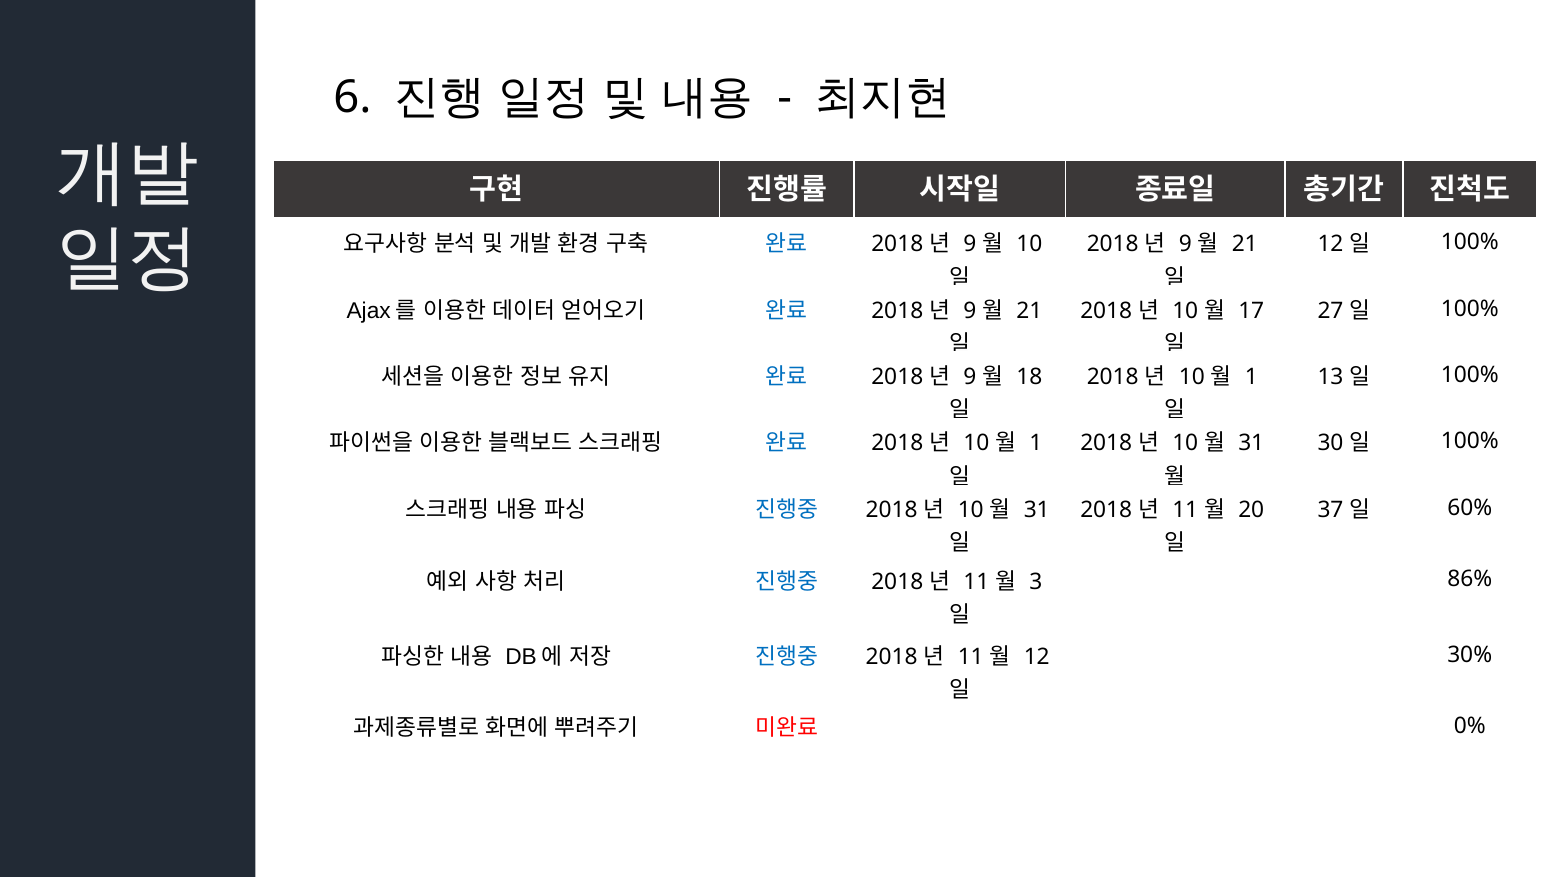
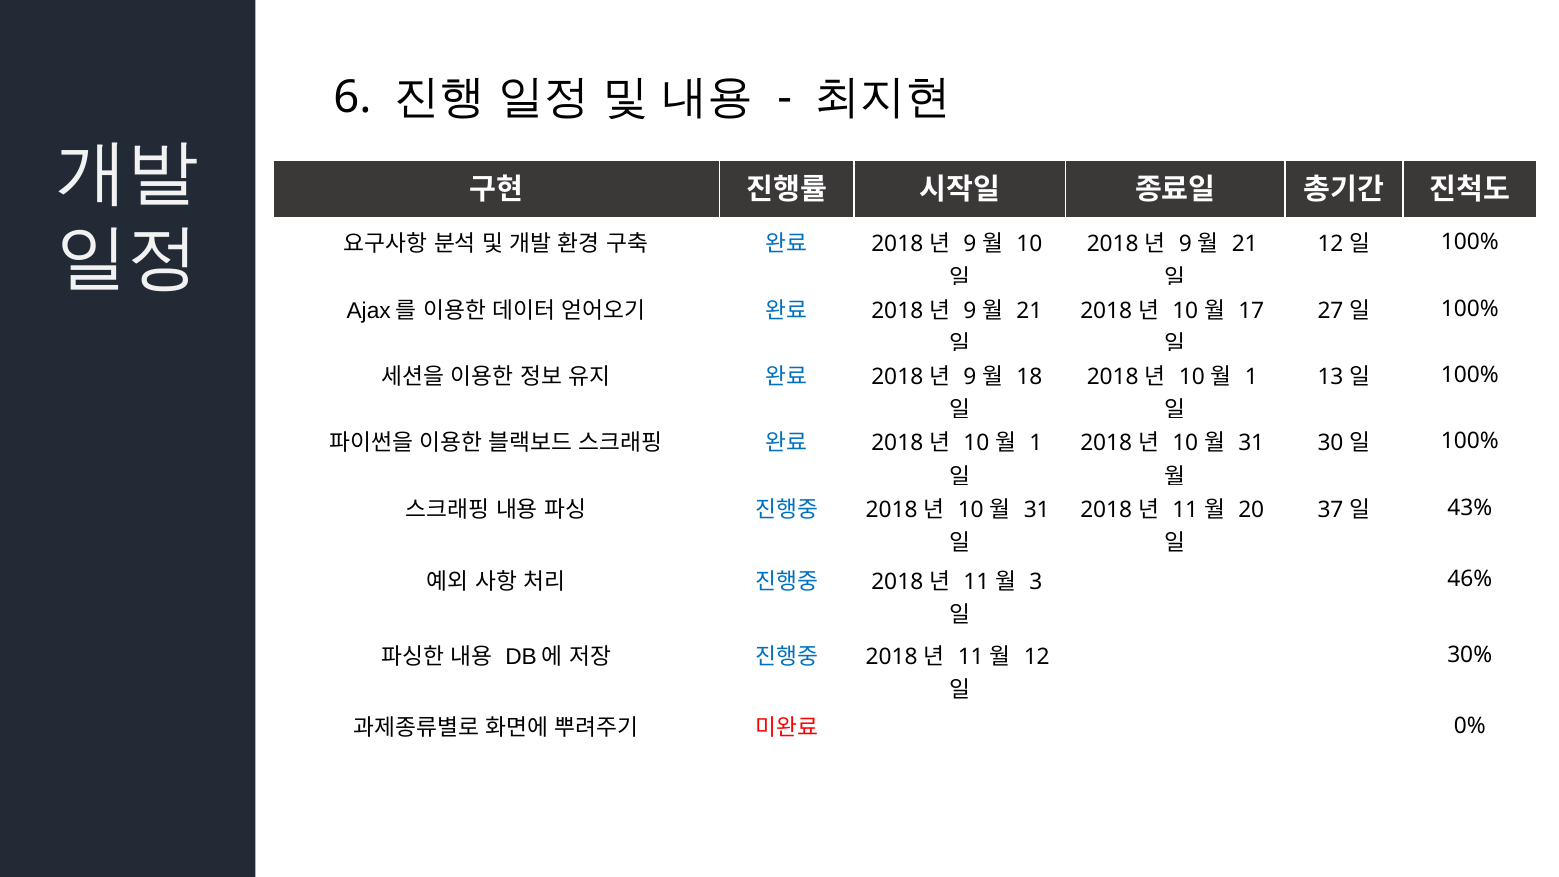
60%: 60% -> 43%
86%: 86% -> 46%
